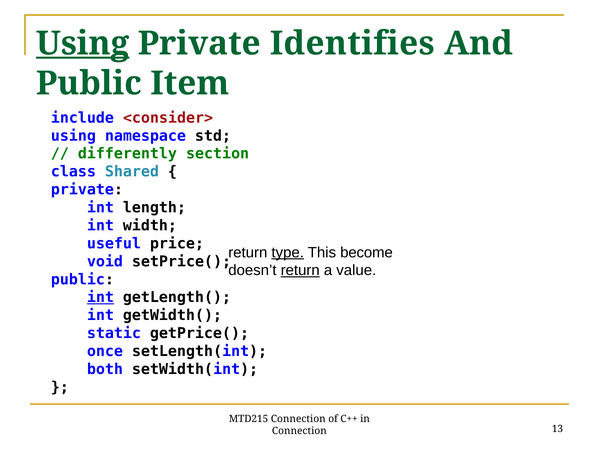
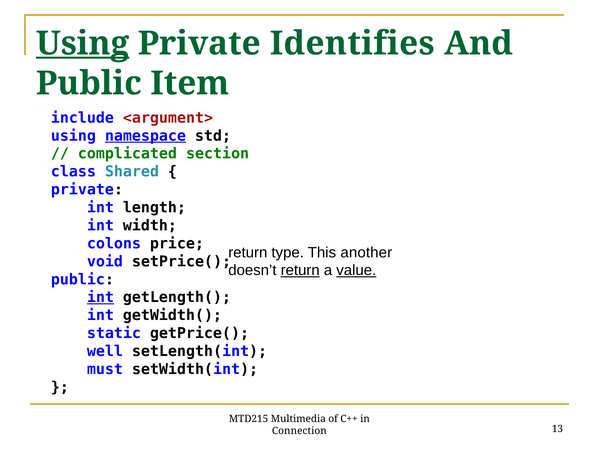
<consider>: <consider> -> <argument>
namespace underline: none -> present
differently: differently -> complicated
useful: useful -> colons
type underline: present -> none
become: become -> another
value underline: none -> present
once: once -> well
both: both -> must
MTD215 Connection: Connection -> Multimedia
